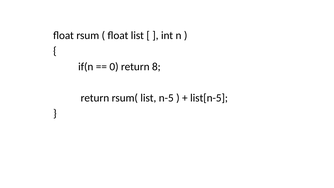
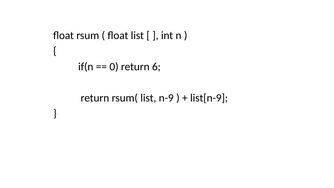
8: 8 -> 6
n-5: n-5 -> n-9
list[n-5: list[n-5 -> list[n-9
